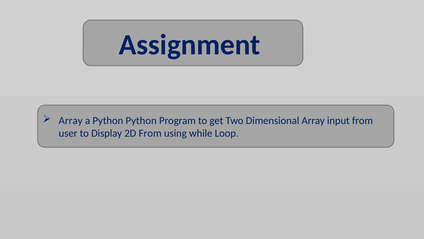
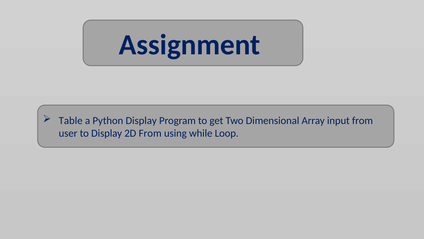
Array at (71, 120): Array -> Table
Python Python: Python -> Display
